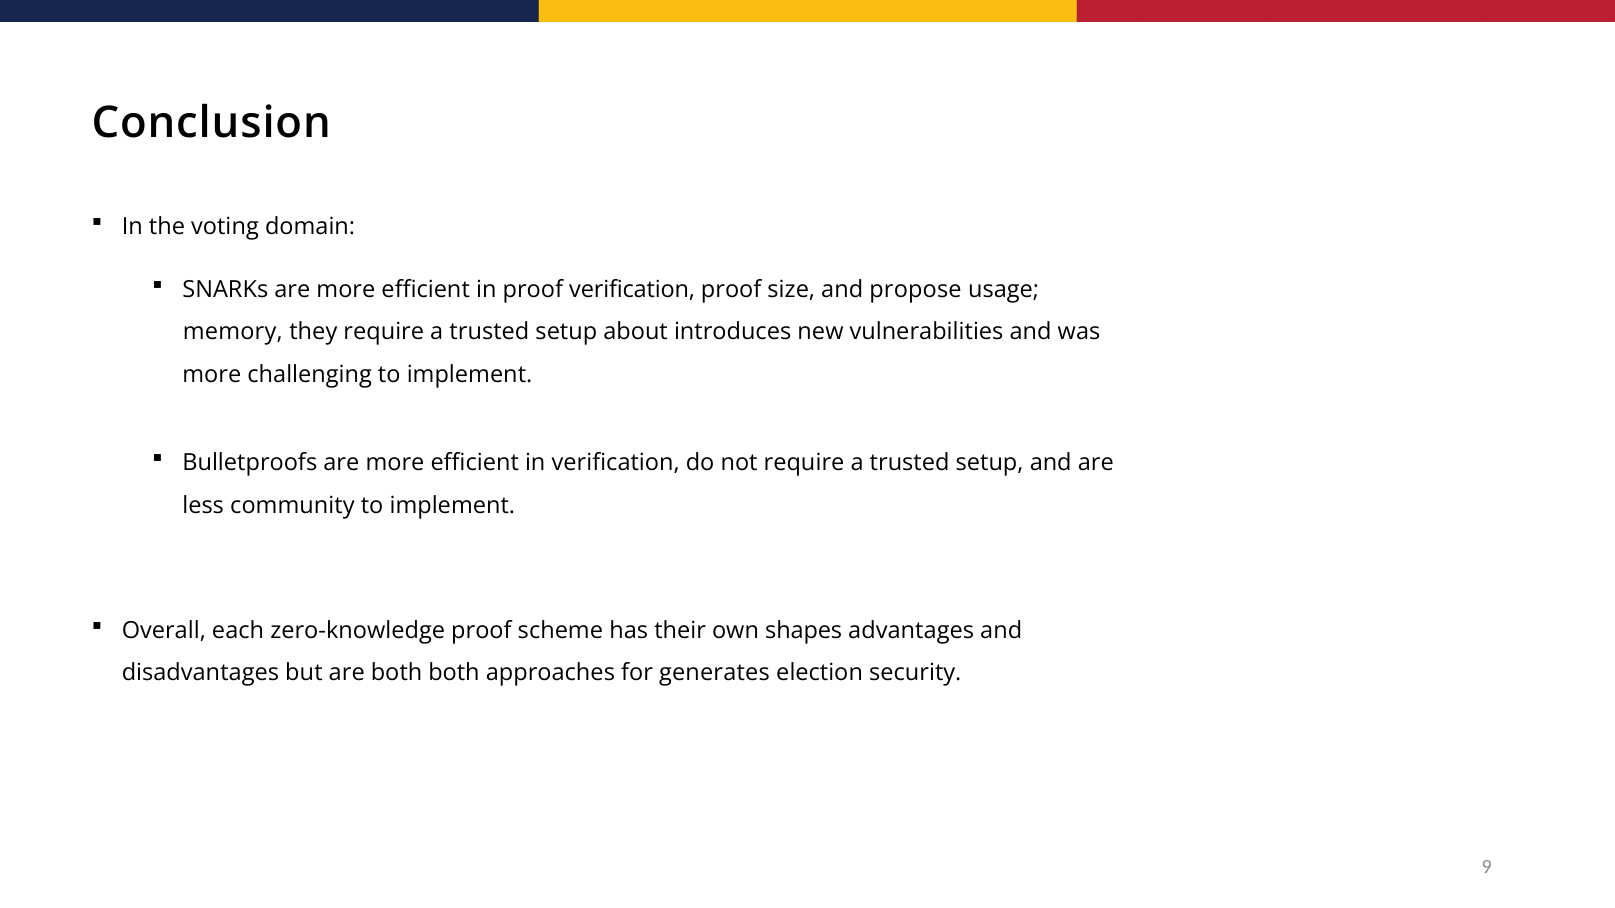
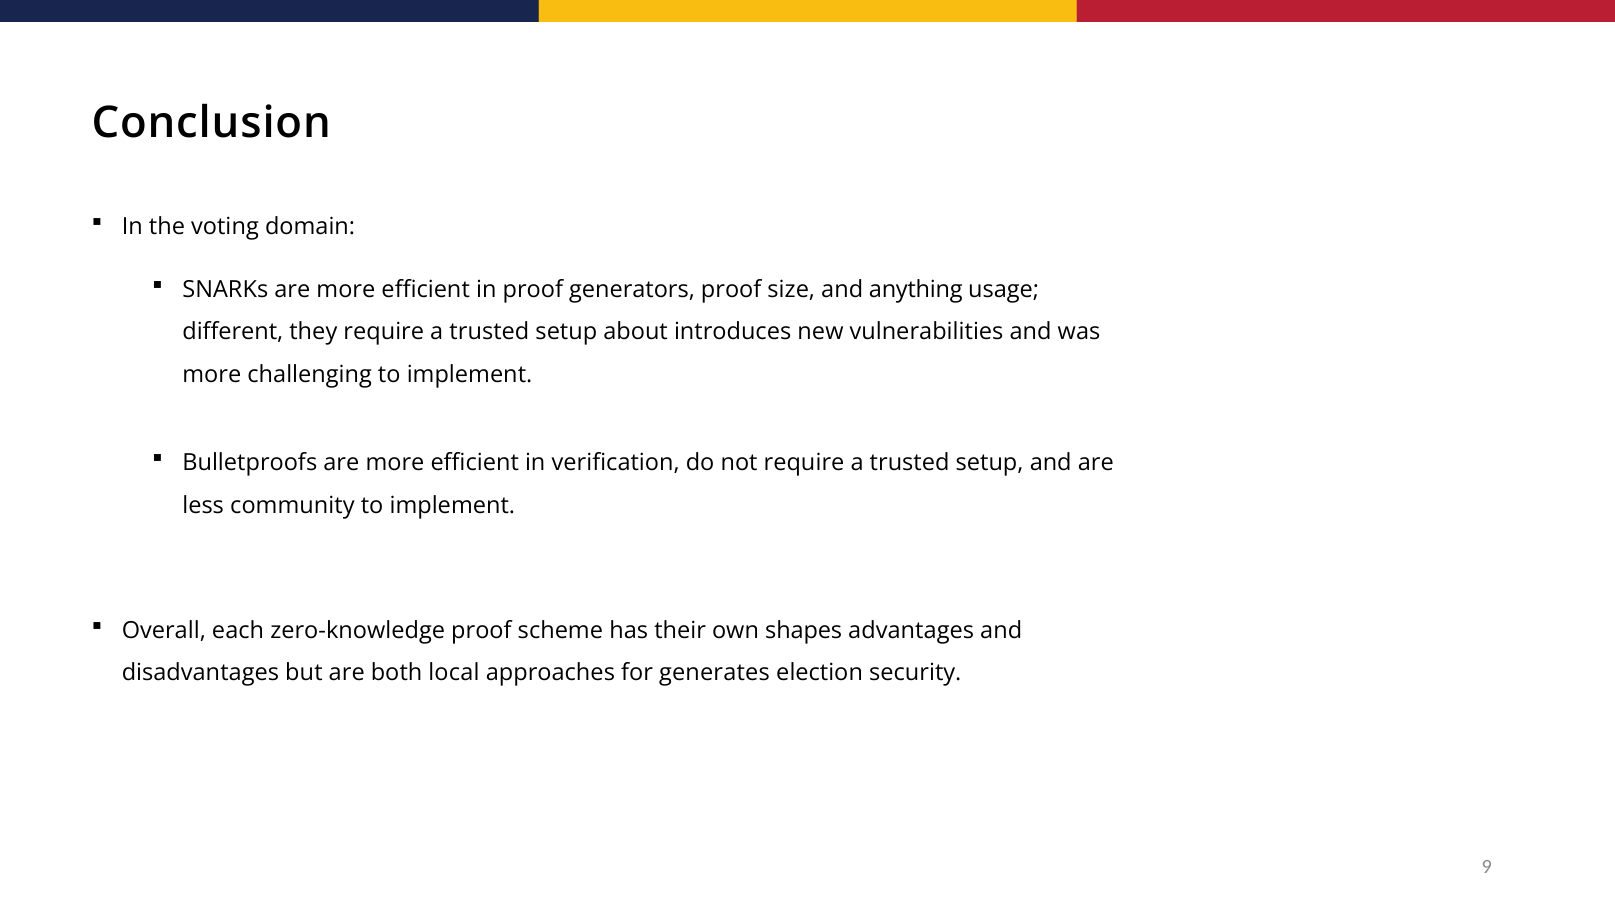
proof verification: verification -> generators
propose: propose -> anything
memory: memory -> different
both both: both -> local
